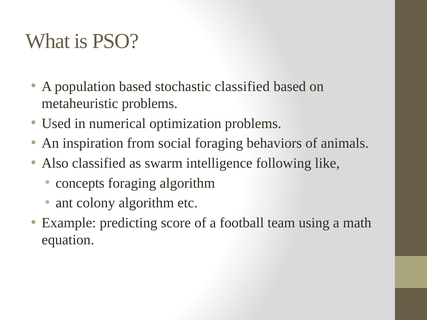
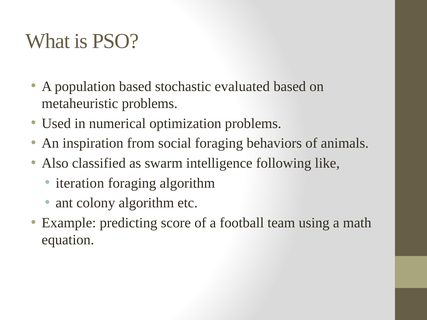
stochastic classified: classified -> evaluated
concepts: concepts -> iteration
